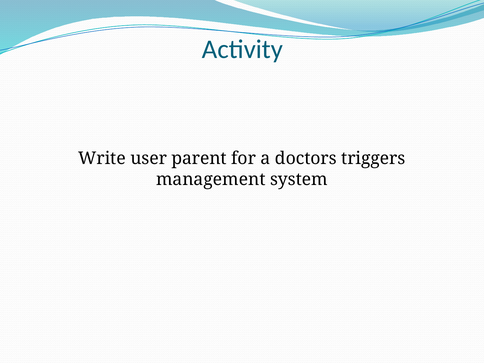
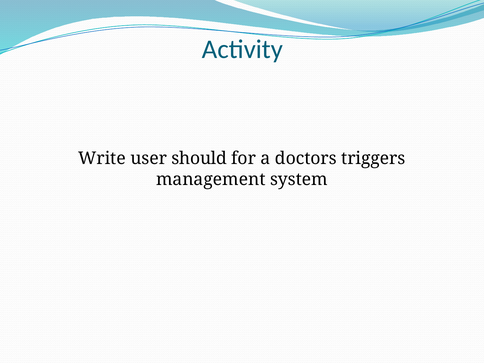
parent: parent -> should
